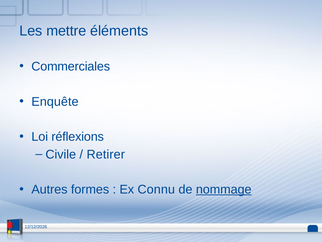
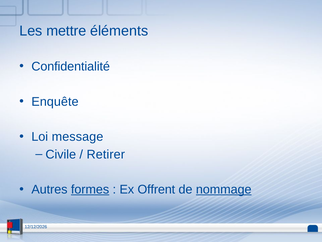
Commerciales: Commerciales -> Confidentialité
réflexions: réflexions -> message
formes underline: none -> present
Connu: Connu -> Offrent
